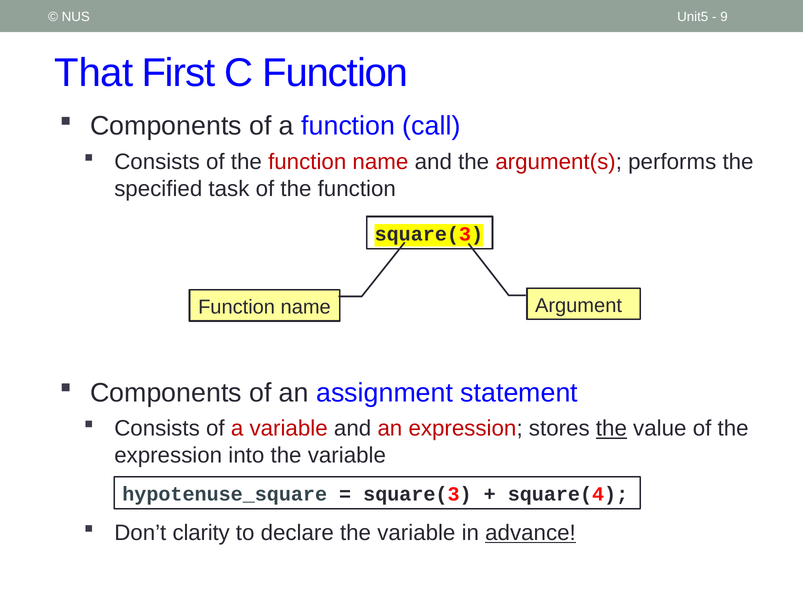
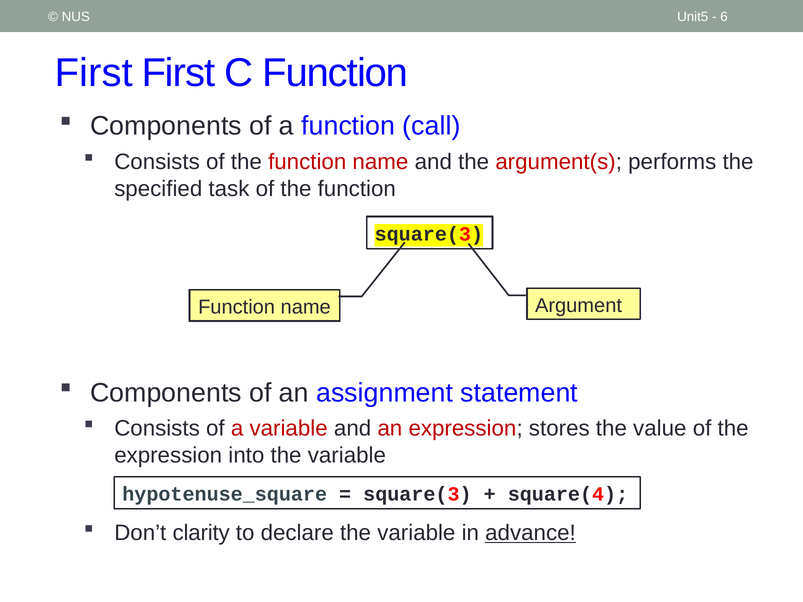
9: 9 -> 6
That at (94, 73): That -> First
the at (611, 429) underline: present -> none
